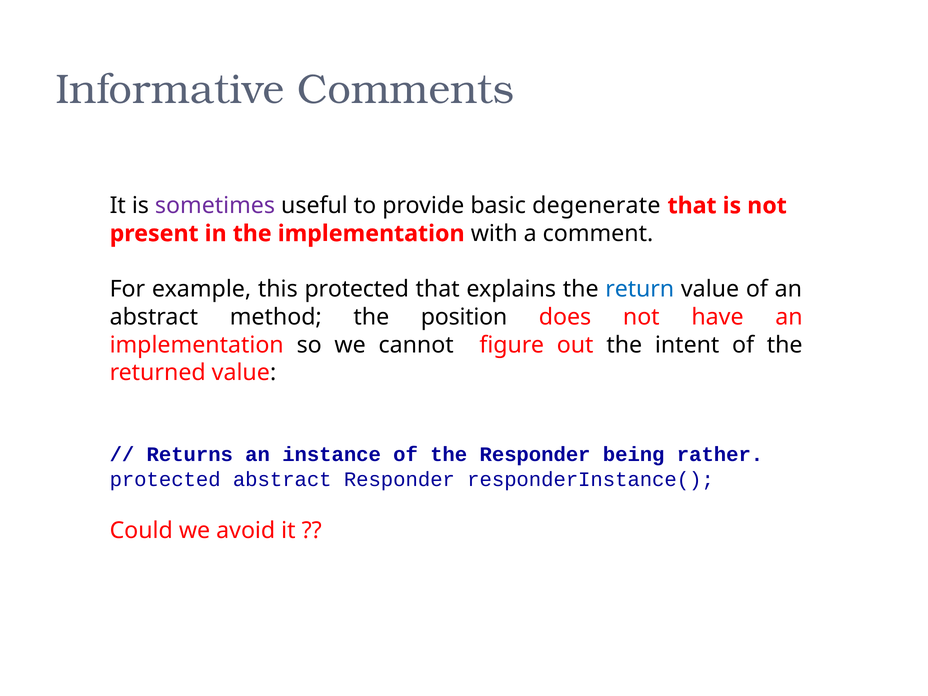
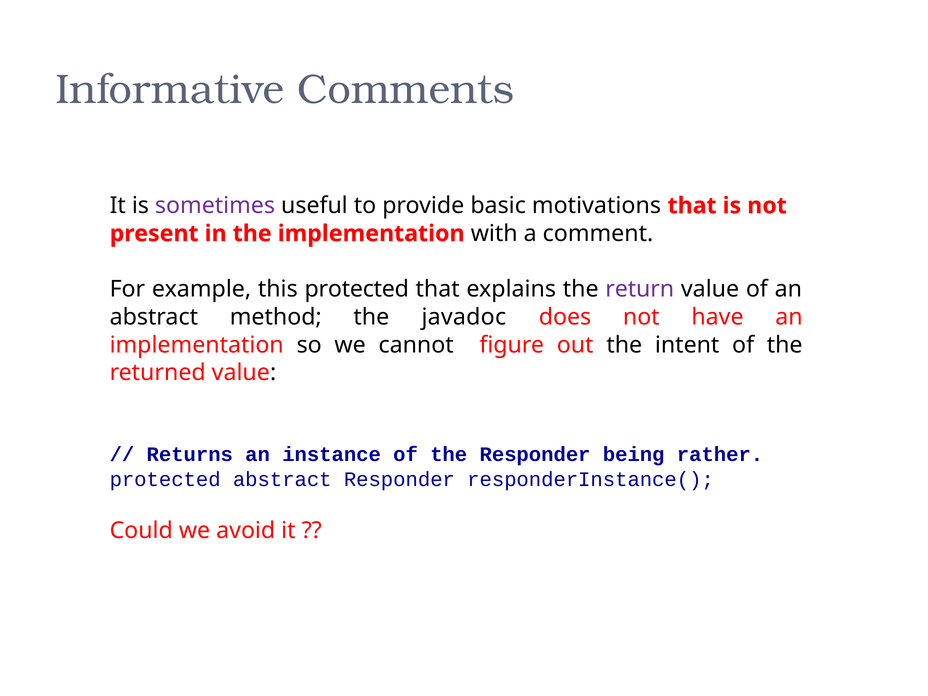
degenerate: degenerate -> motivations
return colour: blue -> purple
position: position -> javadoc
